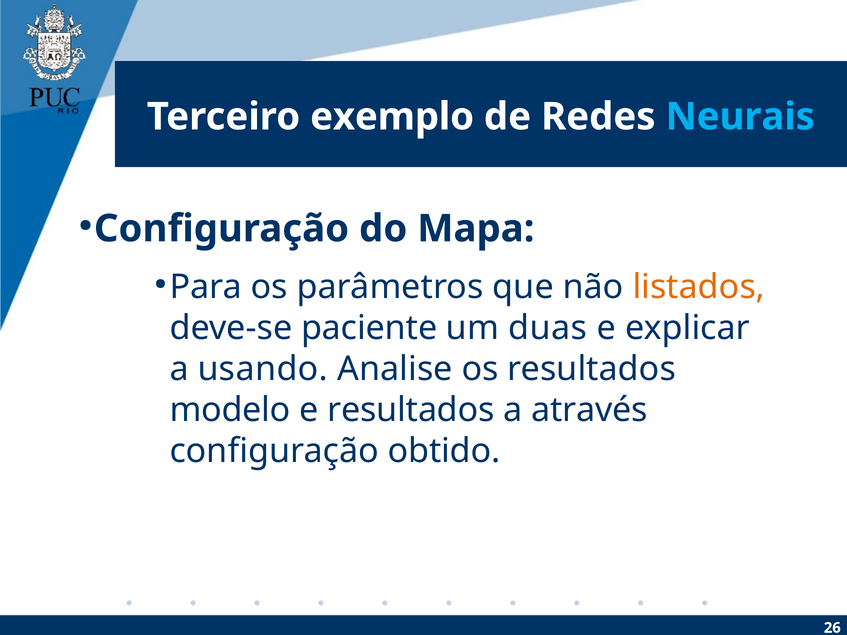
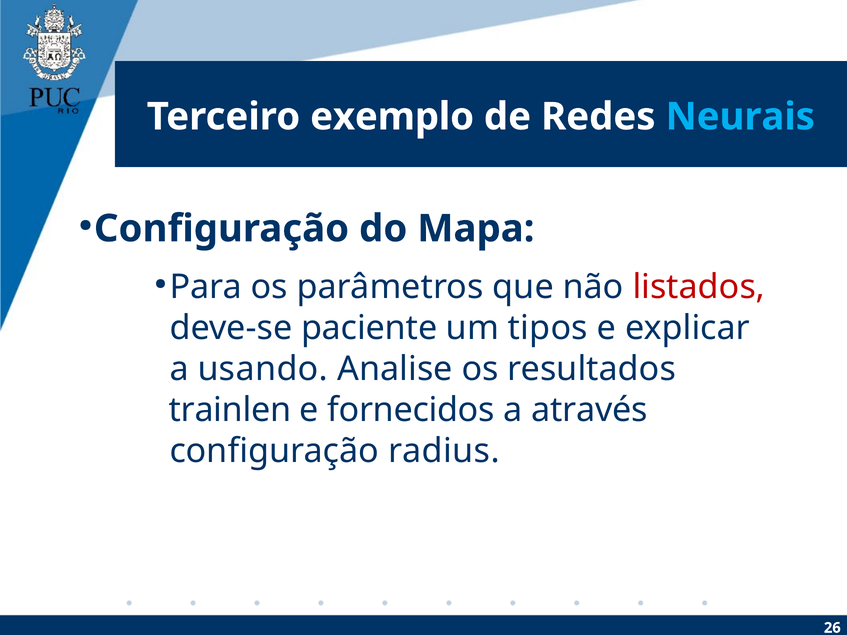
listados colour: orange -> red
duas: duas -> tipos
modelo: modelo -> trainlen
e resultados: resultados -> fornecidos
obtido: obtido -> radius
